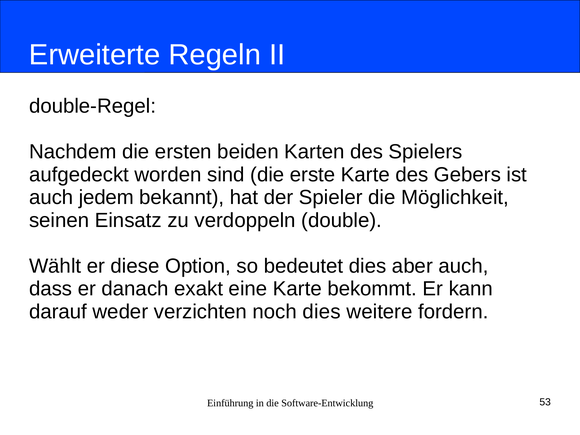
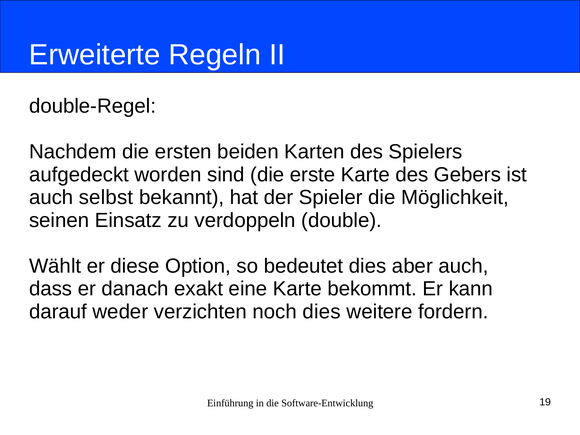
jedem: jedem -> selbst
53: 53 -> 19
